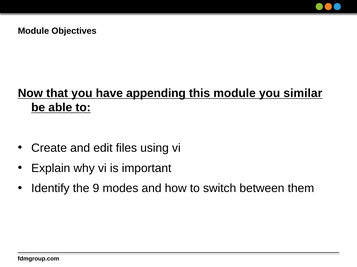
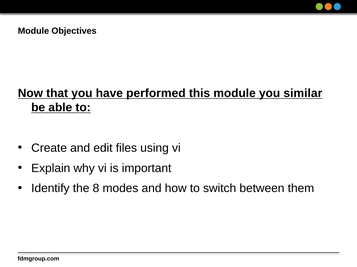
appending: appending -> performed
9: 9 -> 8
